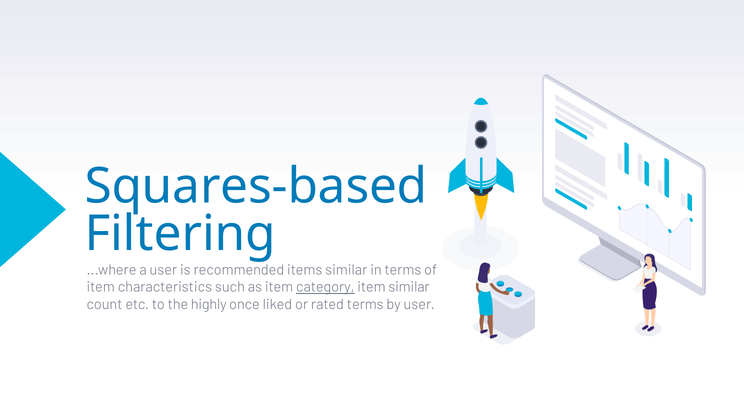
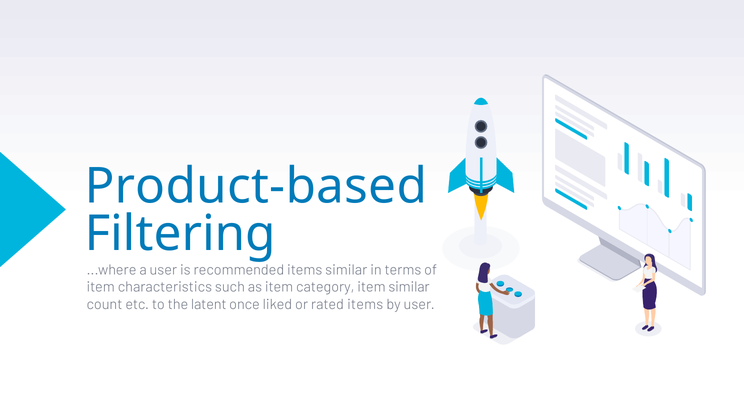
Squares-based: Squares-based -> Product-based
category at (325, 287) underline: present -> none
highly: highly -> latent
rated terms: terms -> items
